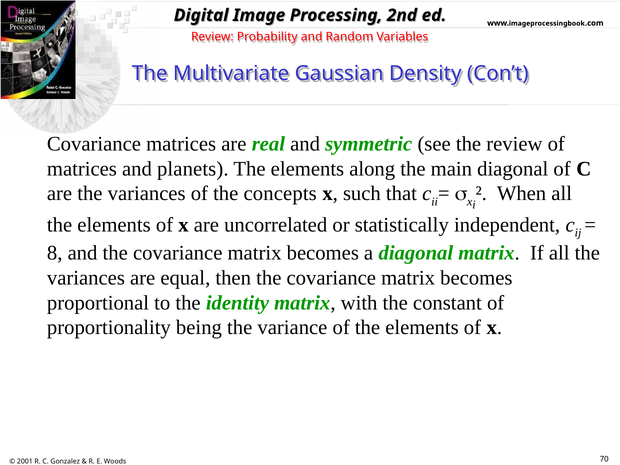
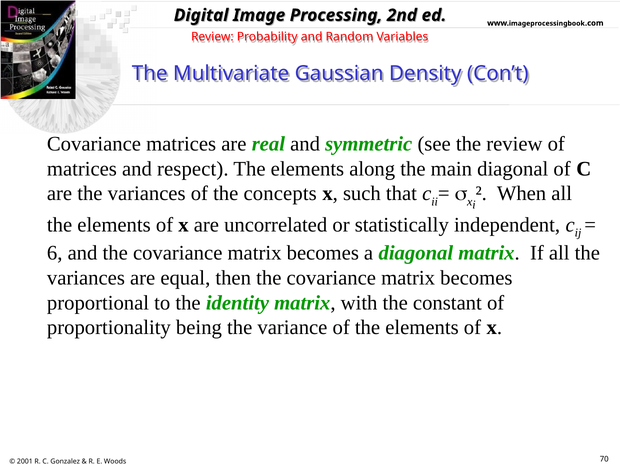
planets: planets -> respect
8: 8 -> 6
